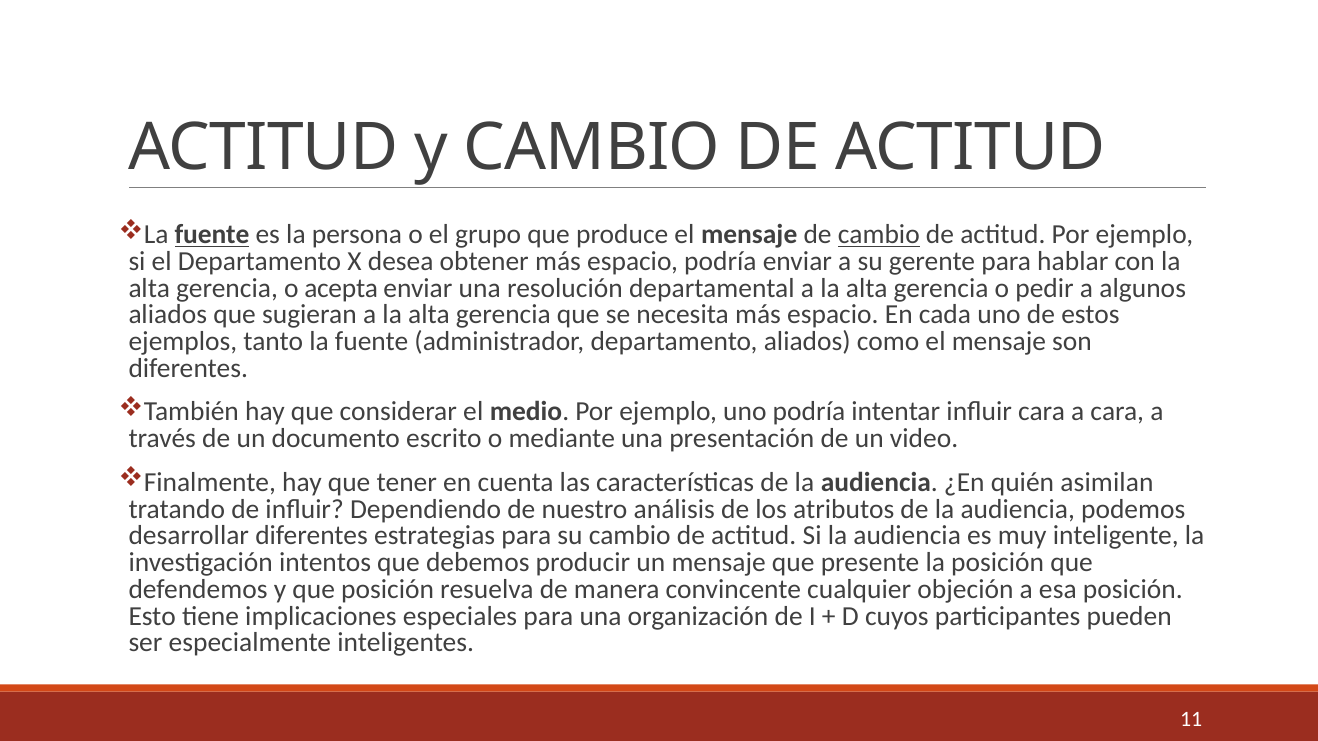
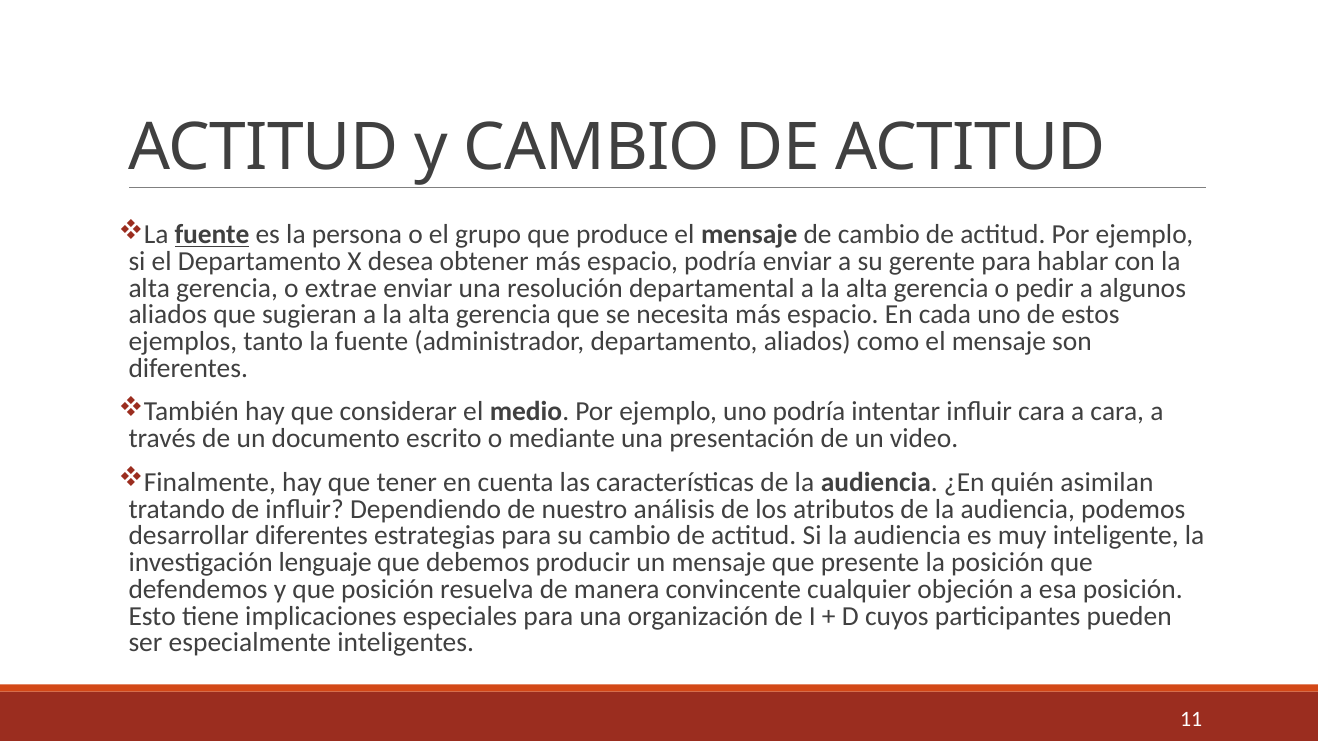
cambio at (879, 235) underline: present -> none
acepta: acepta -> extrae
intentos: intentos -> lenguaje
